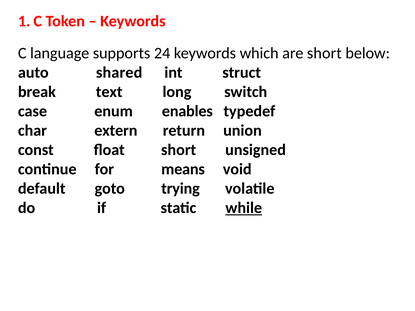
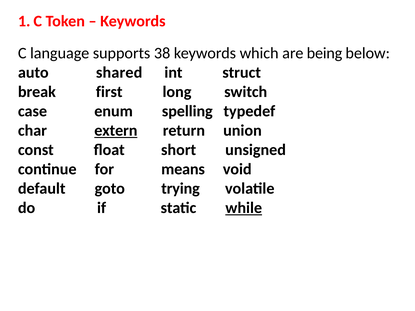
24: 24 -> 38
are short: short -> being
text: text -> first
enables: enables -> spelling
extern underline: none -> present
